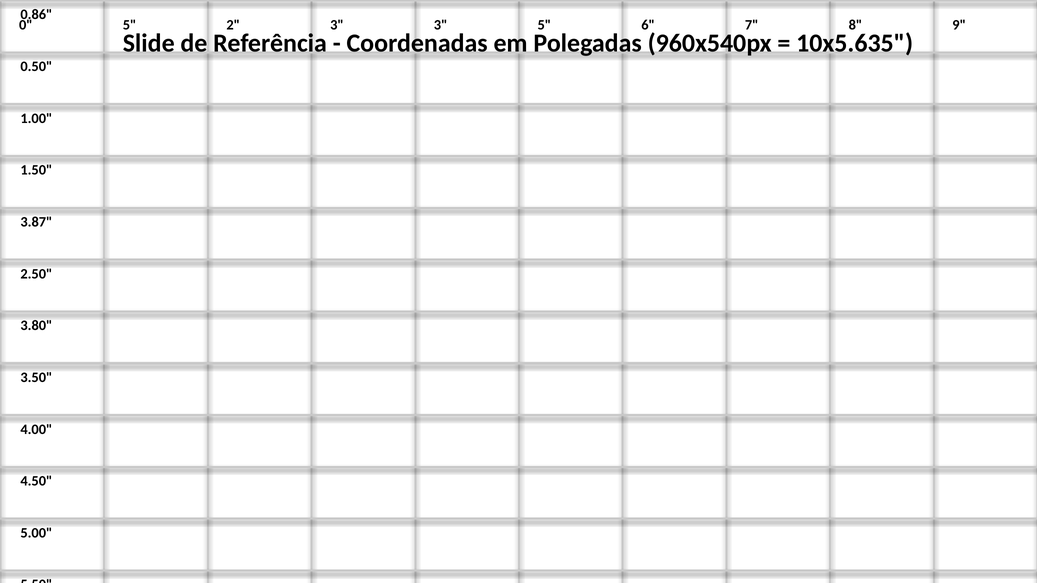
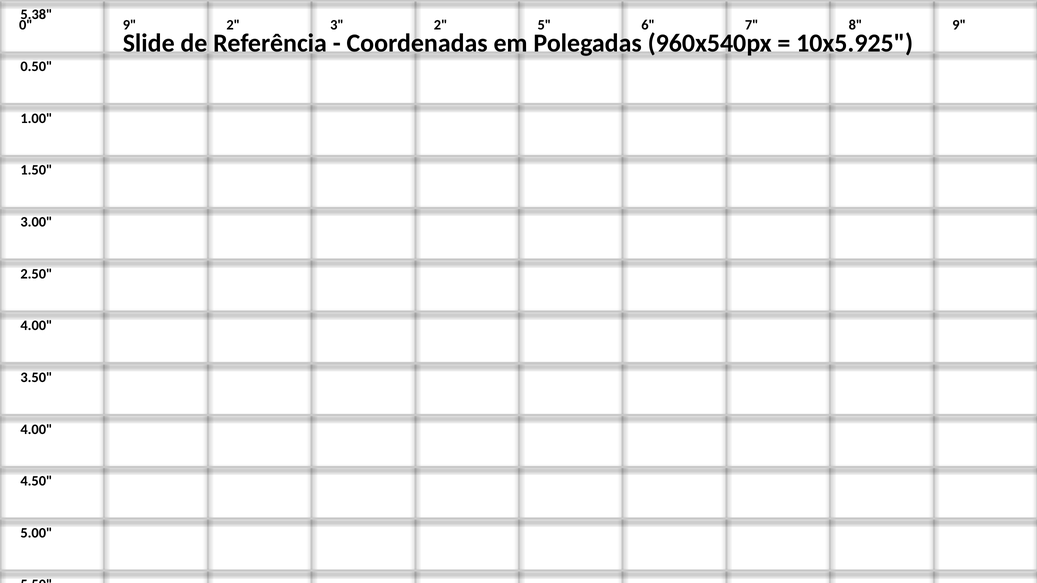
0.86: 0.86 -> 5.38
0 5: 5 -> 9
3 3: 3 -> 2
10x5.635: 10x5.635 -> 10x5.925
3.87: 3.87 -> 3.00
3.80 at (36, 326): 3.80 -> 4.00
